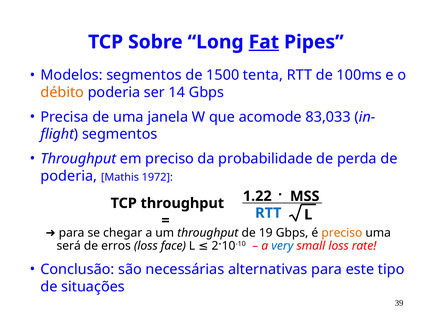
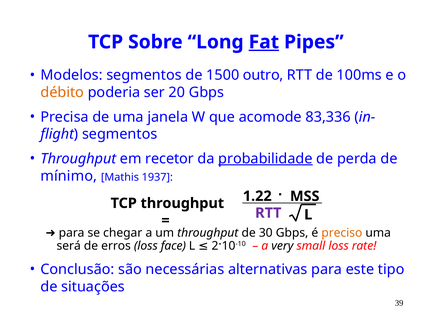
tenta: tenta -> outro
14: 14 -> 20
83,033: 83,033 -> 83,336
em preciso: preciso -> recetor
probabilidade underline: none -> present
poderia at (69, 176): poderia -> mínimo
1972: 1972 -> 1937
RTT at (268, 213) colour: blue -> purple
19: 19 -> 30
very colour: blue -> black
